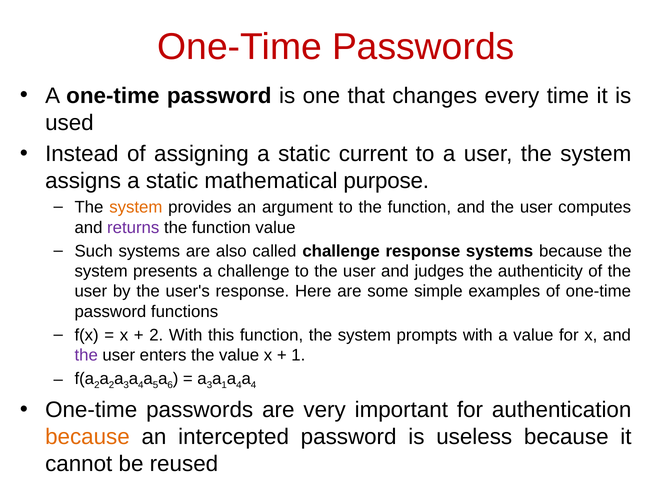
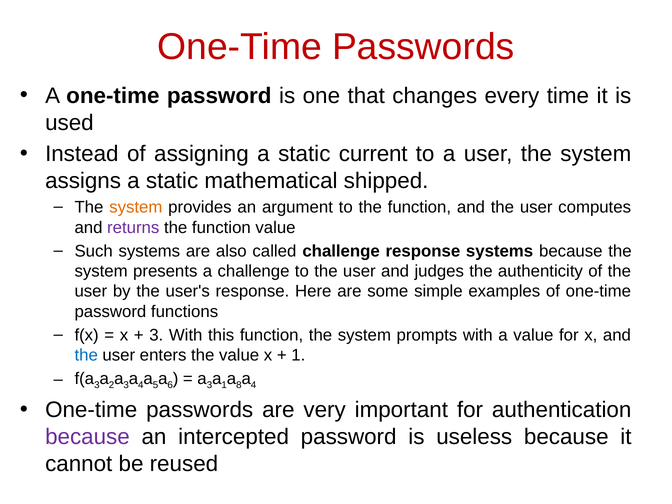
purpose: purpose -> shipped
2 at (156, 335): 2 -> 3
the at (86, 355) colour: purple -> blue
2 at (97, 385): 2 -> 3
1 a 4: 4 -> 8
because at (87, 437) colour: orange -> purple
